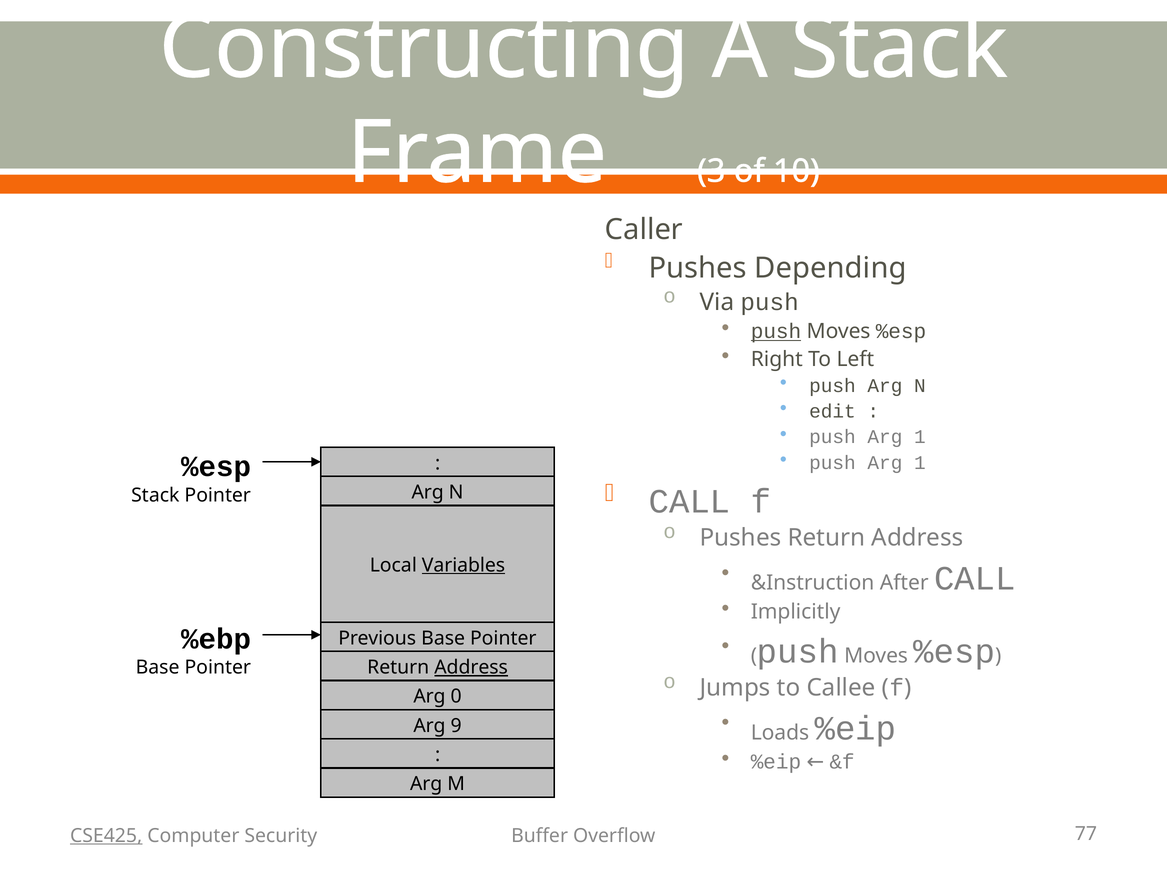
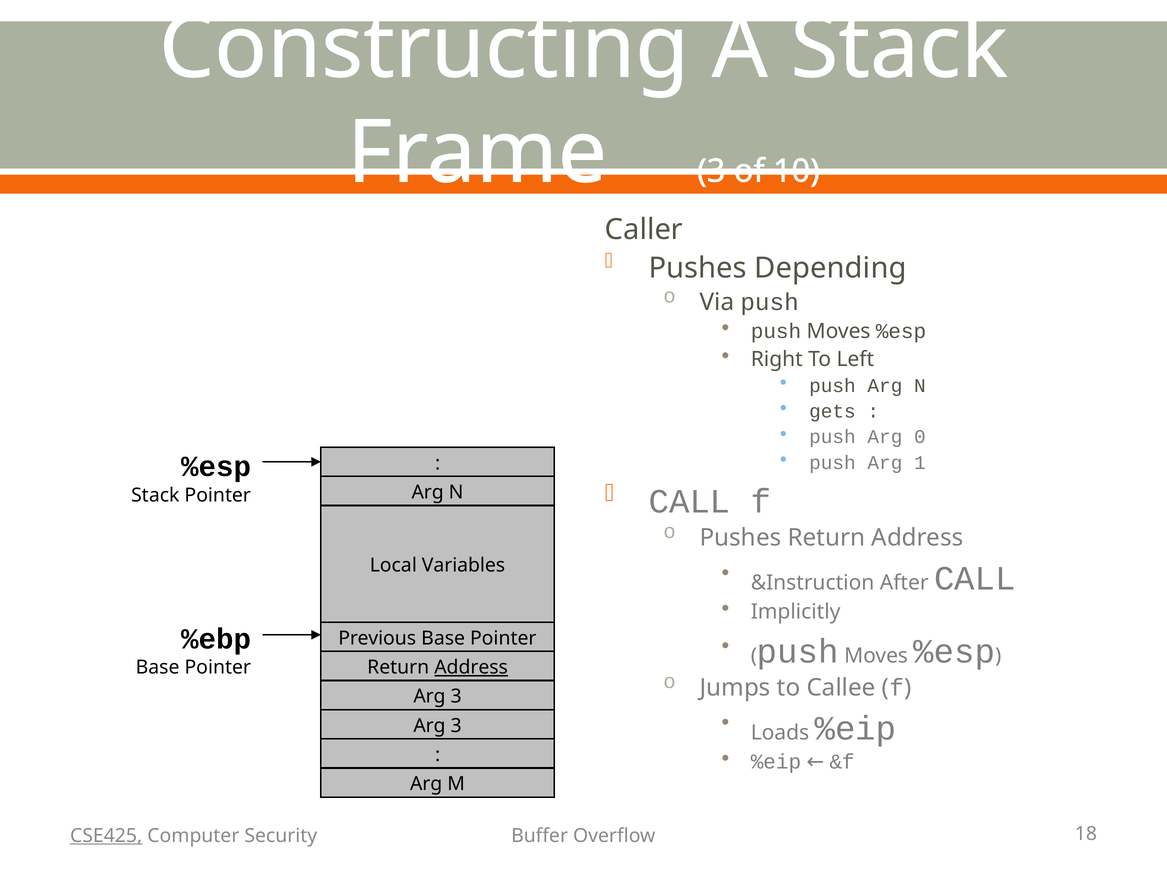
push at (776, 332) underline: present -> none
edit: edit -> gets
1 at (920, 437): 1 -> 0
Variables underline: present -> none
0 at (456, 697): 0 -> 3
9 at (456, 726): 9 -> 3
77: 77 -> 18
